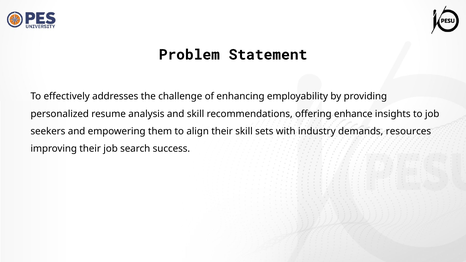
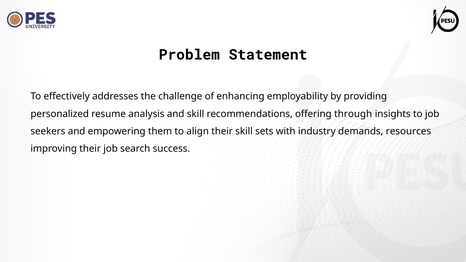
enhance: enhance -> through
